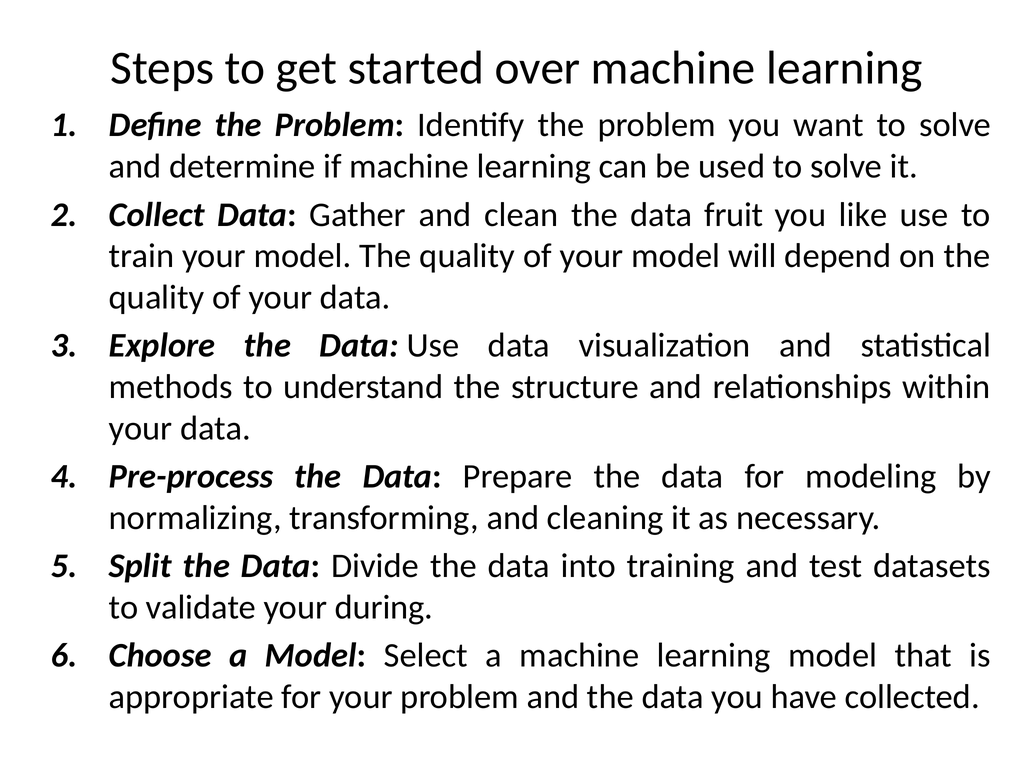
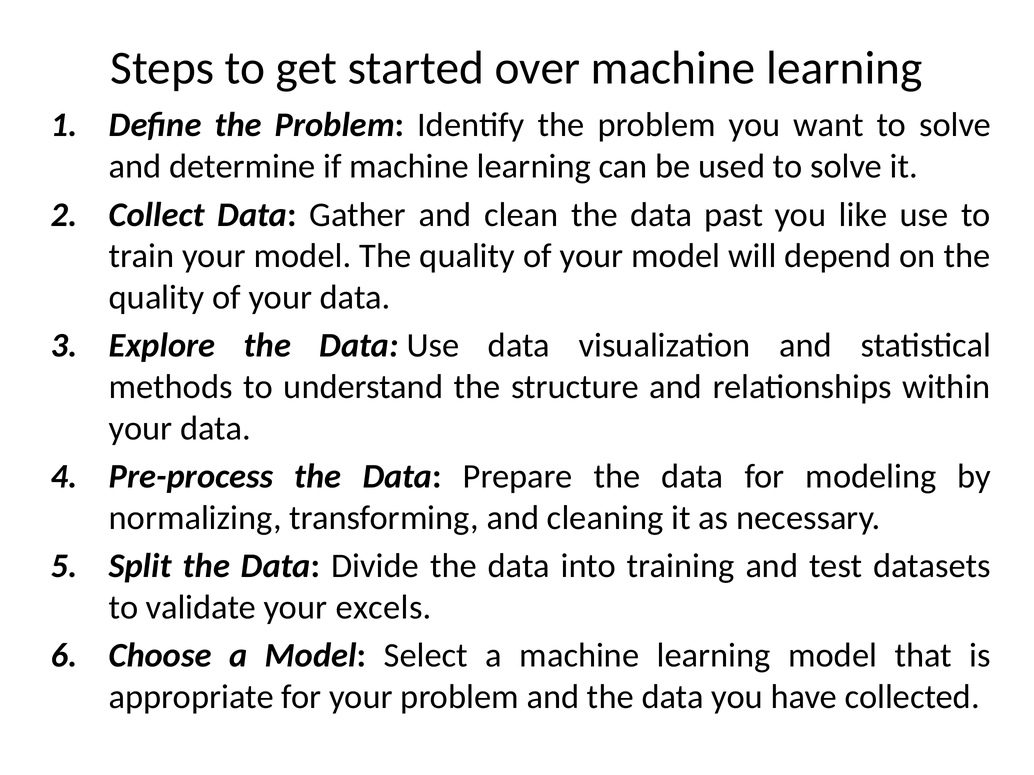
fruit: fruit -> past
during: during -> excels
